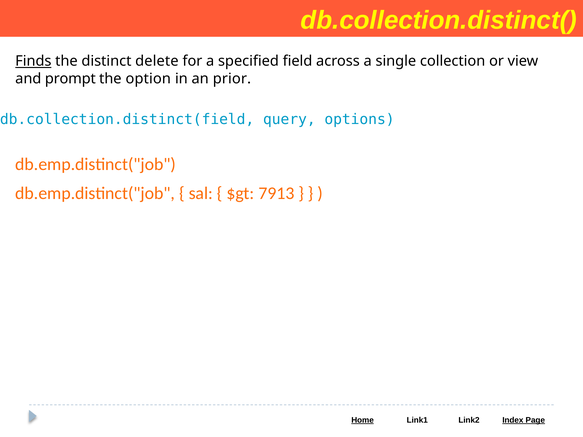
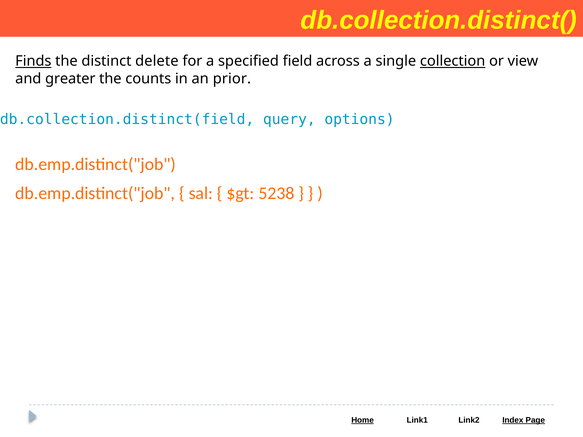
collection underline: none -> present
prompt: prompt -> greater
option: option -> counts
7913: 7913 -> 5238
